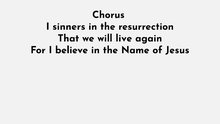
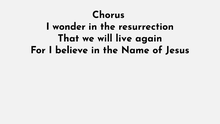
sinners: sinners -> wonder
